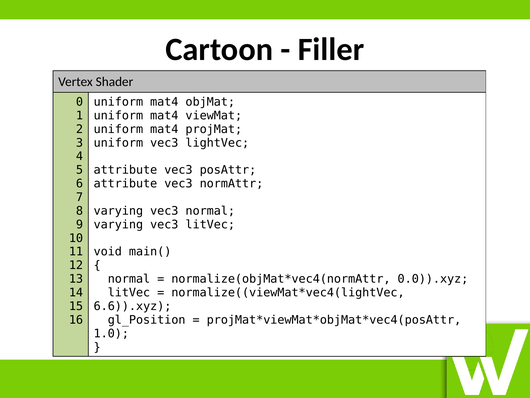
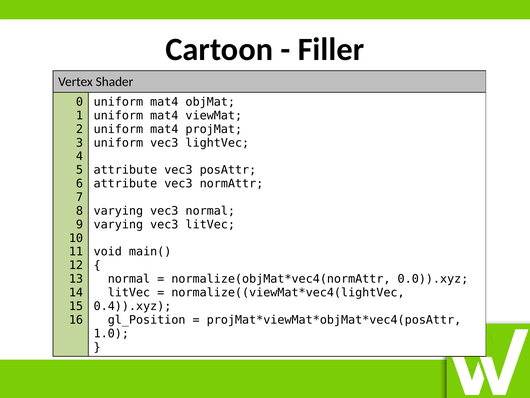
6.6)).xyz: 6.6)).xyz -> 0.4)).xyz
